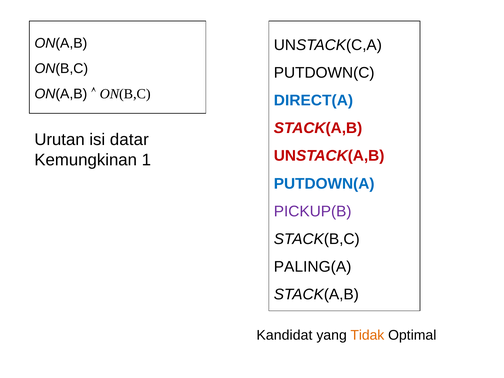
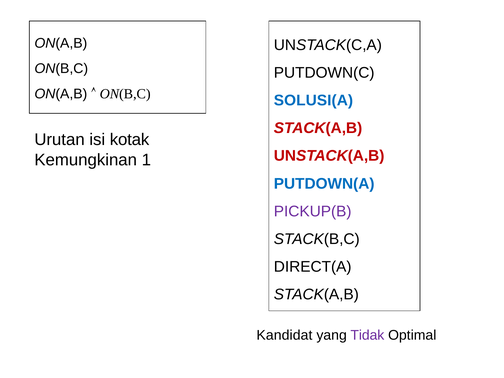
DIRECT(A: DIRECT(A -> SOLUSI(A
datar: datar -> kotak
PALING(A: PALING(A -> DIRECT(A
Tidak colour: orange -> purple
